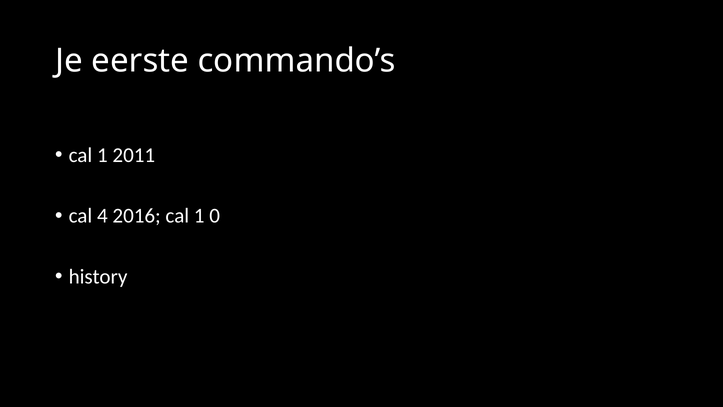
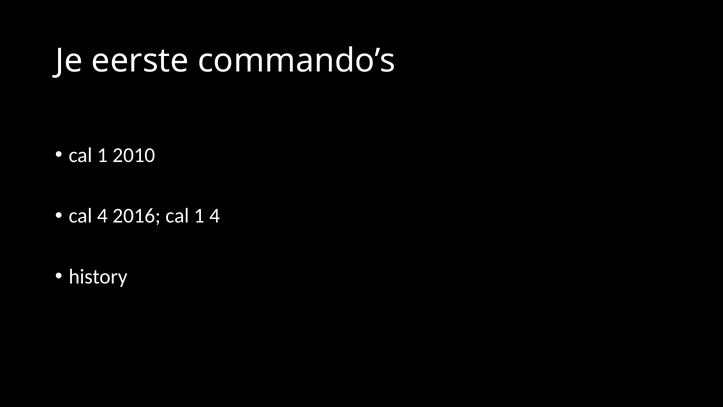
2011: 2011 -> 2010
1 0: 0 -> 4
